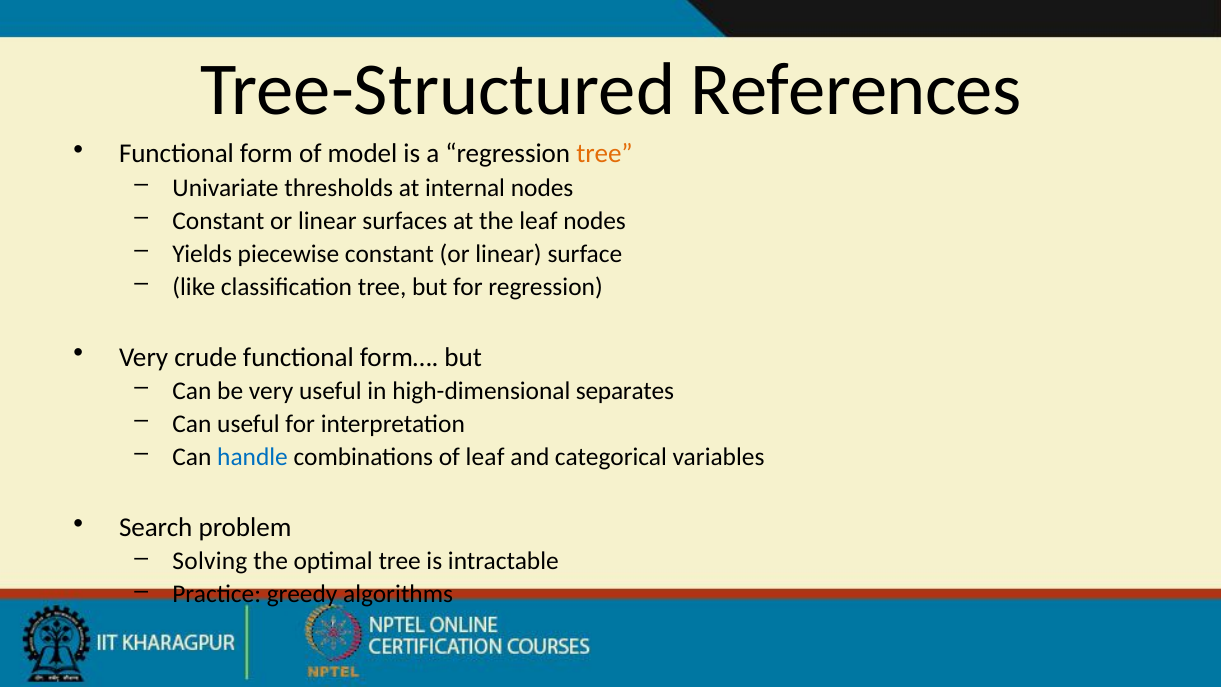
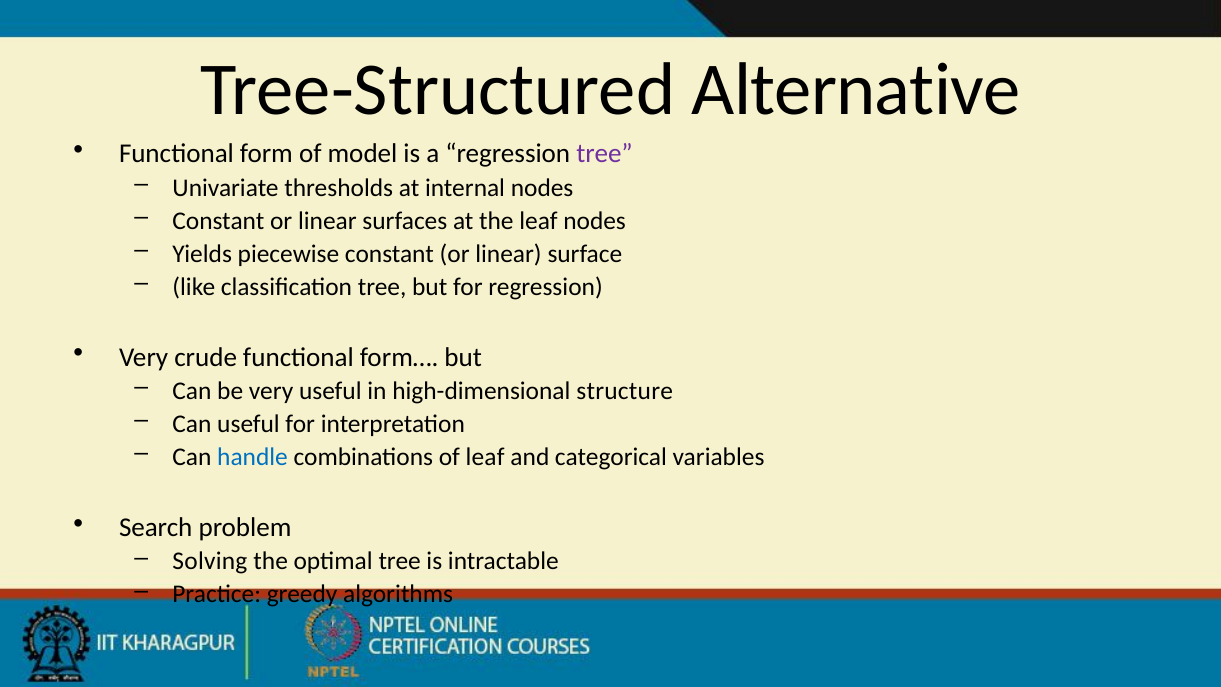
References: References -> Alternative
tree at (605, 154) colour: orange -> purple
separates: separates -> structure
